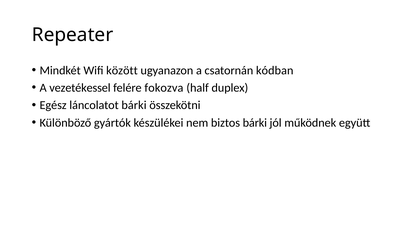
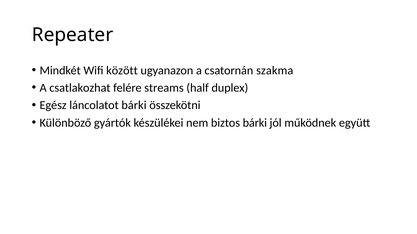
kódban: kódban -> szakma
vezetékessel: vezetékessel -> csatlakozhat
fokozva: fokozva -> streams
